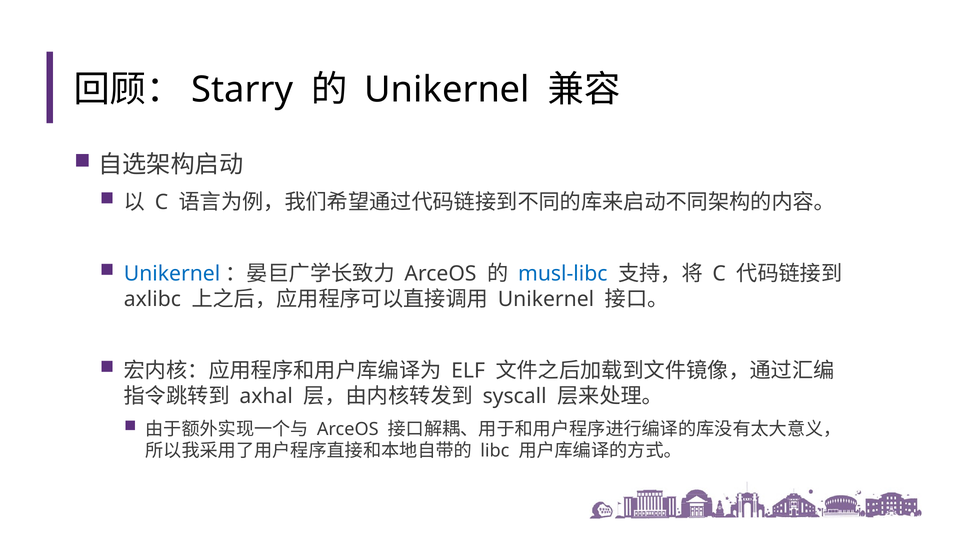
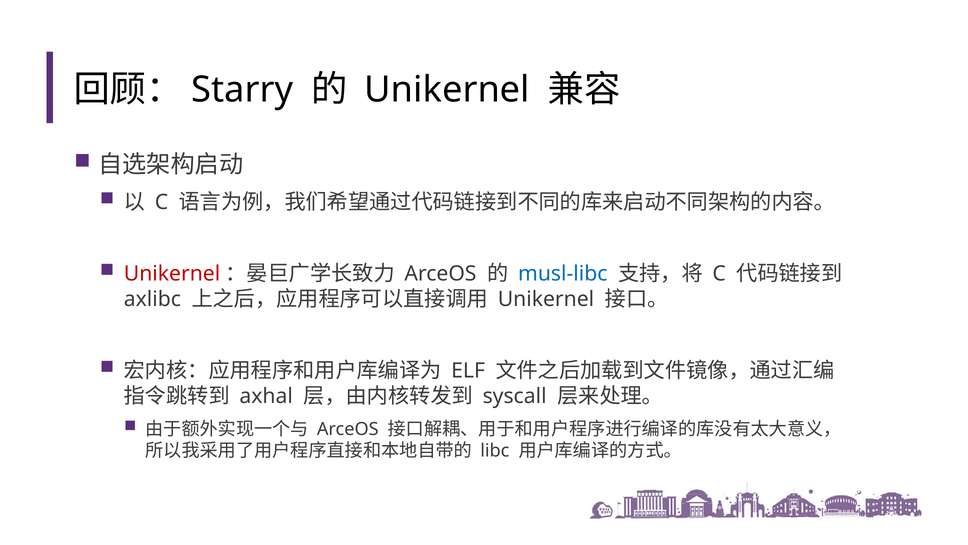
Unikernel at (172, 273) colour: blue -> red
